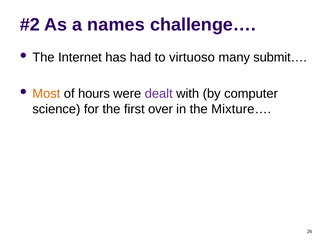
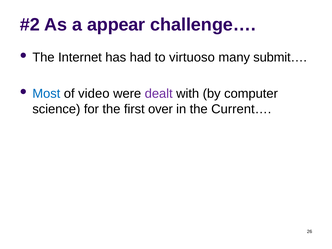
names: names -> appear
Most colour: orange -> blue
hours: hours -> video
Mixture…: Mixture… -> Current…
